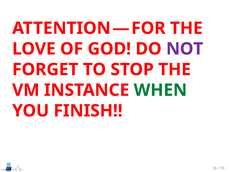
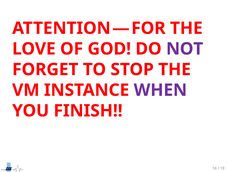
WHEN colour: green -> purple
